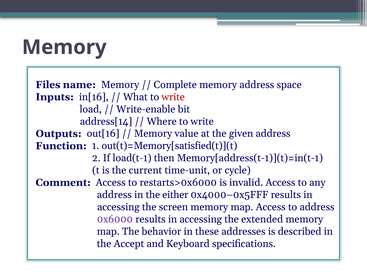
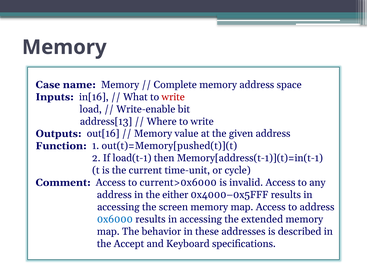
Files: Files -> Case
address[14: address[14 -> address[13
out(t)=Memory[satisfied(t)](t: out(t)=Memory[satisfied(t)](t -> out(t)=Memory[pushed(t)](t
restarts>0x6000: restarts>0x6000 -> current>0x6000
0x6000 colour: purple -> blue
